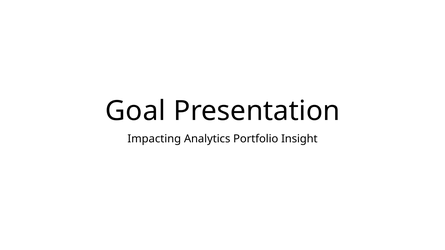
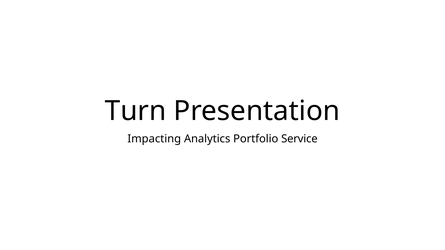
Goal: Goal -> Turn
Insight: Insight -> Service
